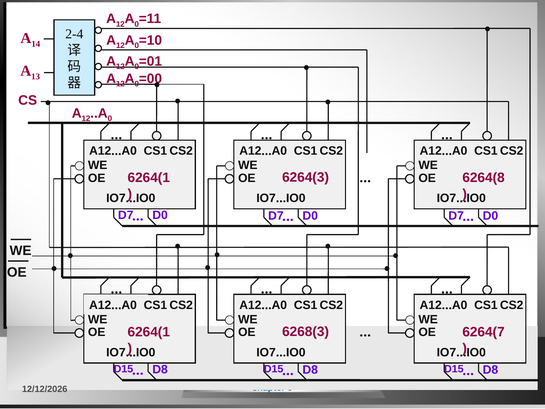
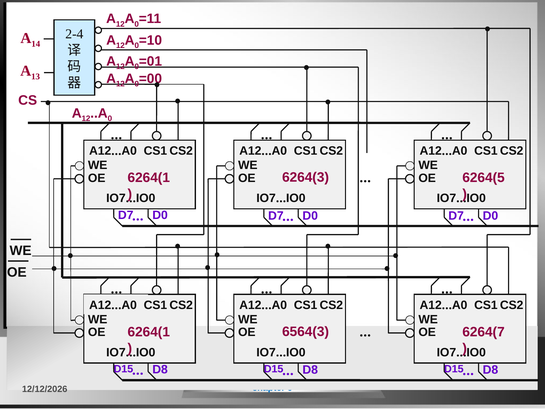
6264(8: 6264(8 -> 6264(5
6268(3: 6268(3 -> 6564(3
